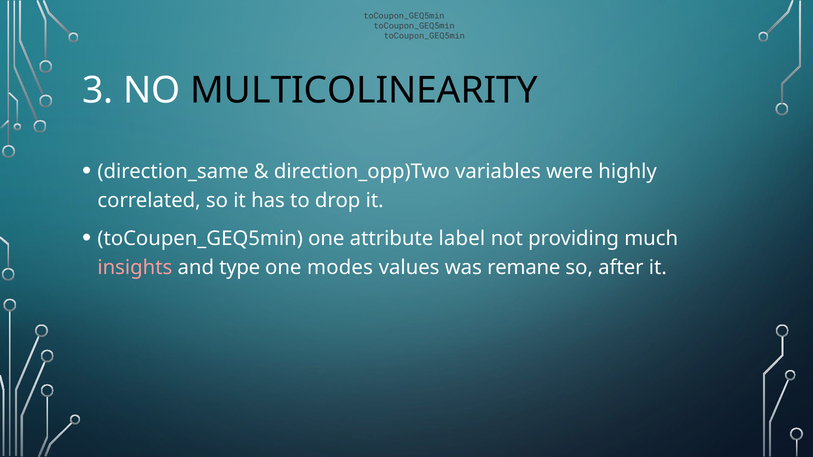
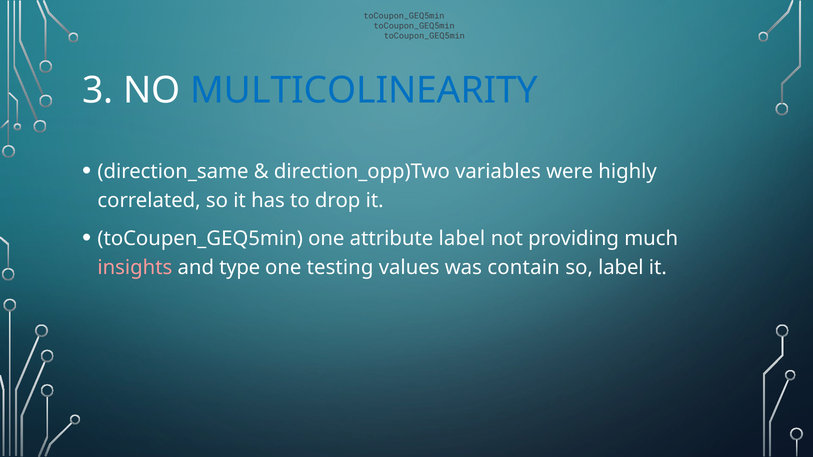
MULTICOLINEARITY colour: black -> blue
modes: modes -> testing
remane: remane -> contain
so after: after -> label
